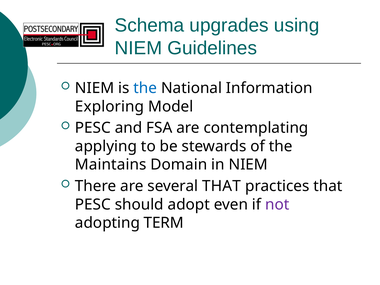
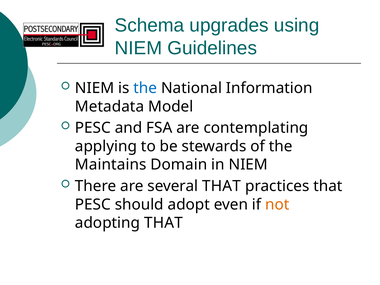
Exploring: Exploring -> Metadata
not colour: purple -> orange
adopting TERM: TERM -> THAT
